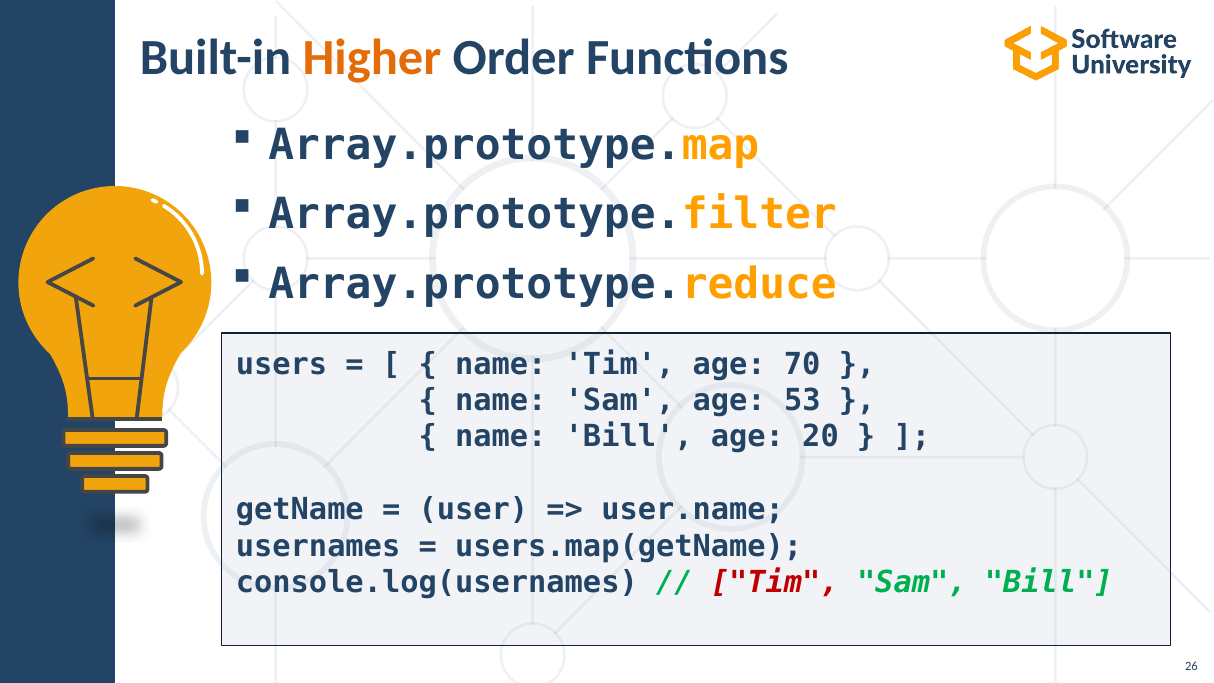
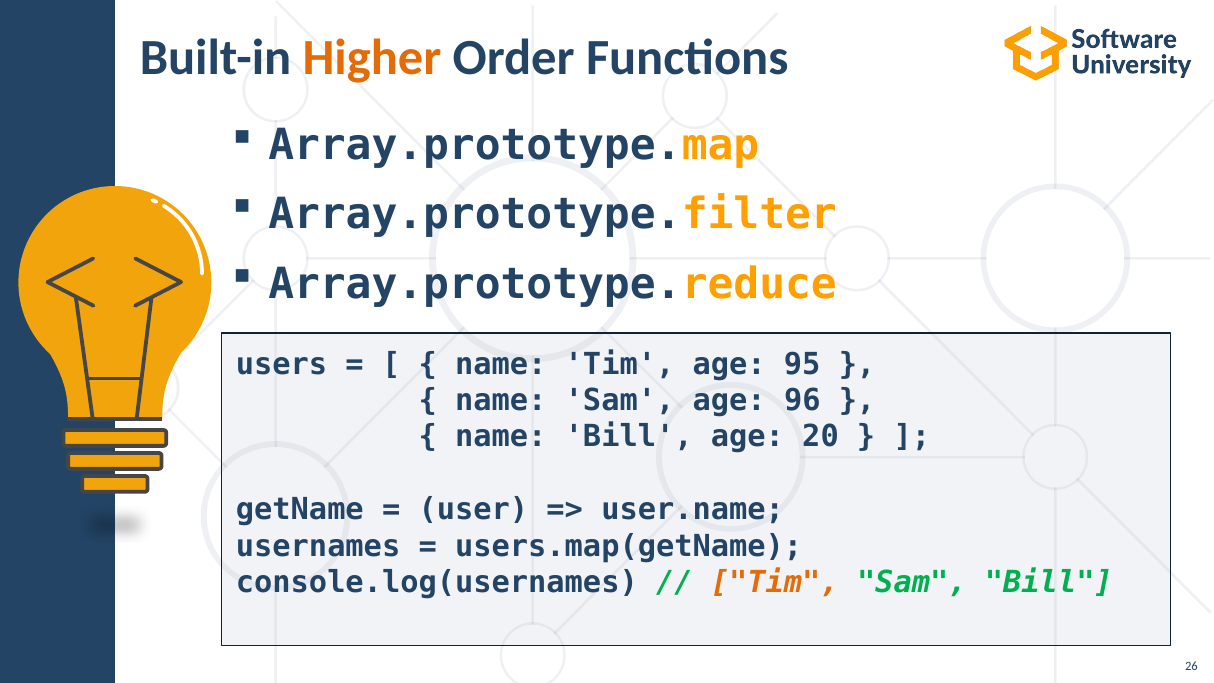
70: 70 -> 95
53: 53 -> 96
Tim at (775, 582) colour: red -> orange
